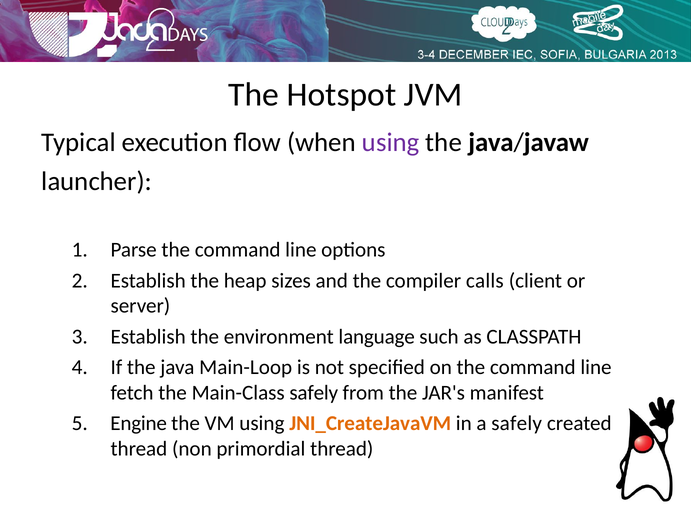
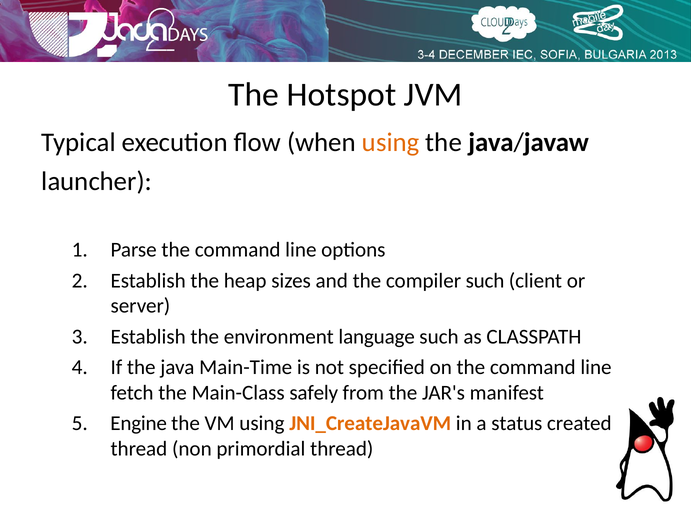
using at (391, 142) colour: purple -> orange
compiler calls: calls -> such
Main-Loop: Main-Loop -> Main-Time
a safely: safely -> status
